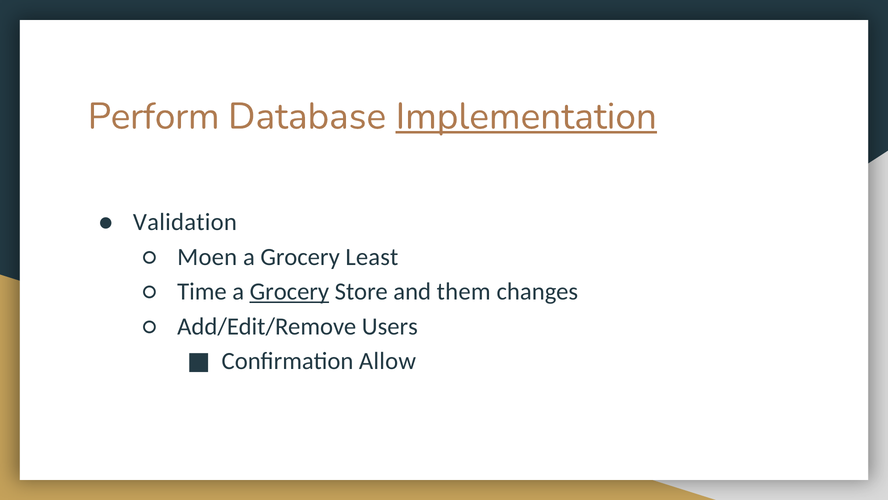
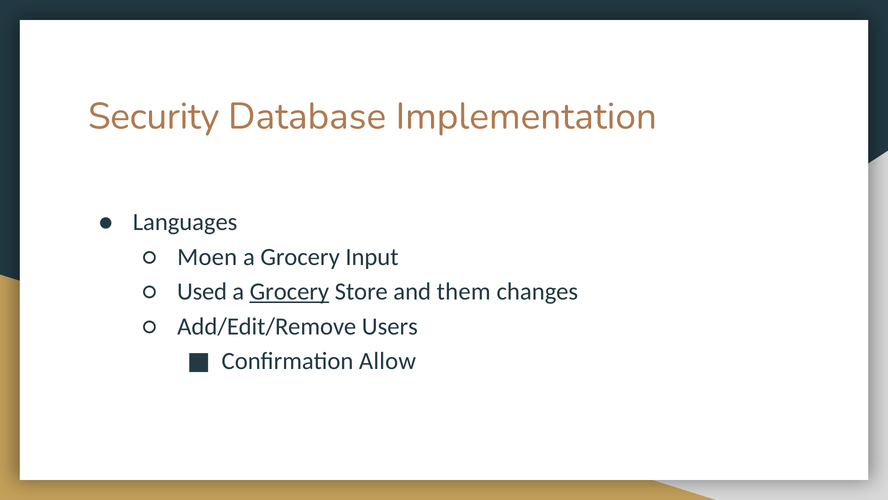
Perform: Perform -> Security
Implementation underline: present -> none
Validation: Validation -> Languages
Least: Least -> Input
Time: Time -> Used
